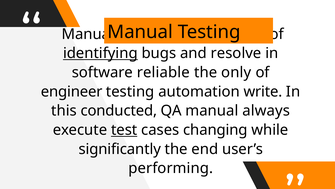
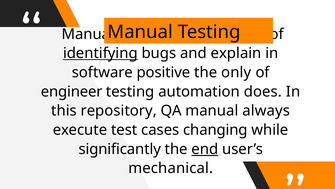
resolve: resolve -> explain
reliable: reliable -> positive
write: write -> does
conducted: conducted -> repository
test underline: present -> none
end underline: none -> present
performing: performing -> mechanical
